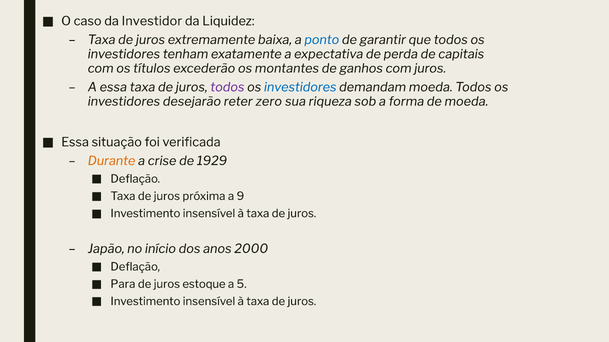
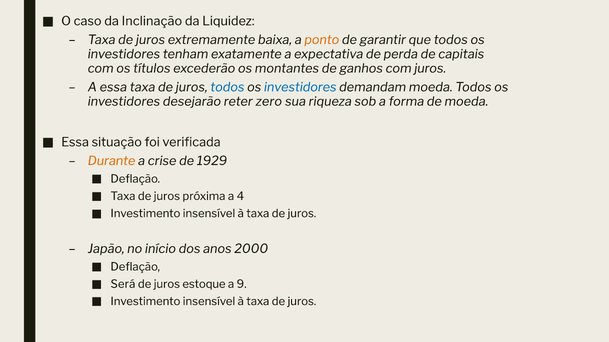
Investidor: Investidor -> Inclinação
ponto colour: blue -> orange
todos at (227, 87) colour: purple -> blue
9: 9 -> 4
Para: Para -> Será
5: 5 -> 9
